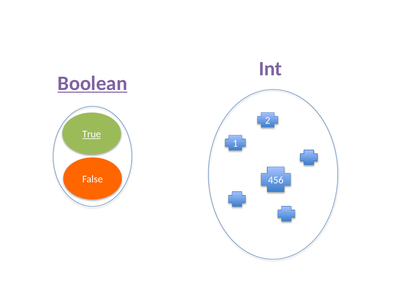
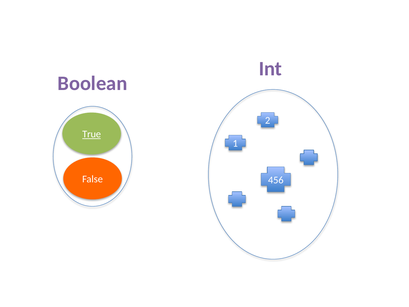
Boolean underline: present -> none
